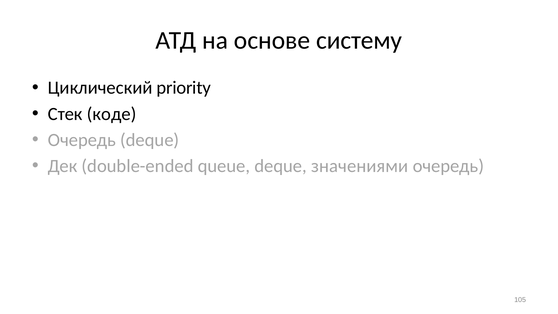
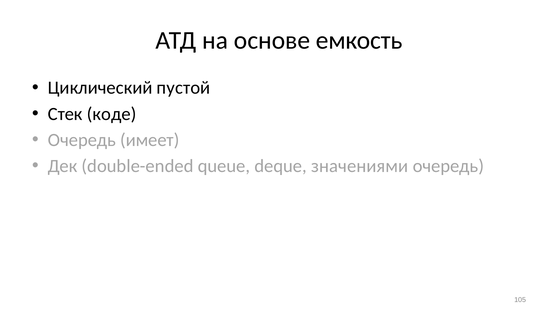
систему: систему -> емкость
priority: priority -> пустой
Очередь deque: deque -> имеет
